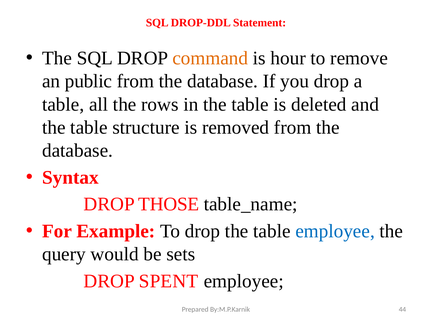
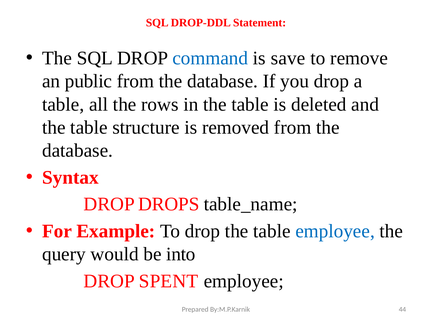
command colour: orange -> blue
hour: hour -> save
THOSE: THOSE -> DROPS
sets: sets -> into
